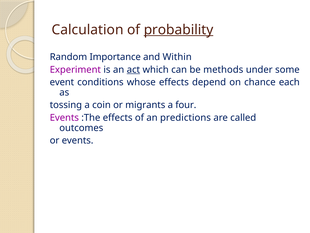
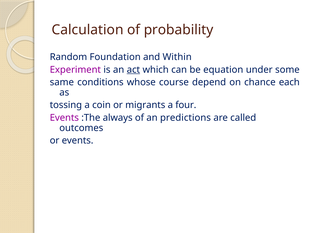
probability underline: present -> none
Importance: Importance -> Foundation
methods: methods -> equation
event: event -> same
whose effects: effects -> course
:The effects: effects -> always
